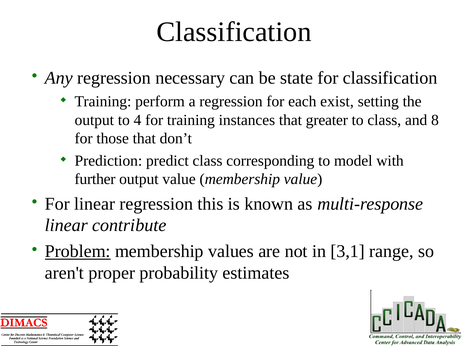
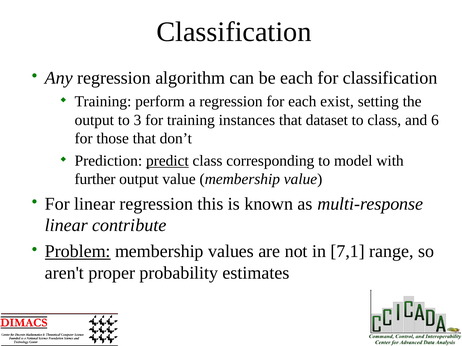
necessary: necessary -> algorithm
be state: state -> each
4: 4 -> 3
greater: greater -> dataset
8: 8 -> 6
predict underline: none -> present
3,1: 3,1 -> 7,1
